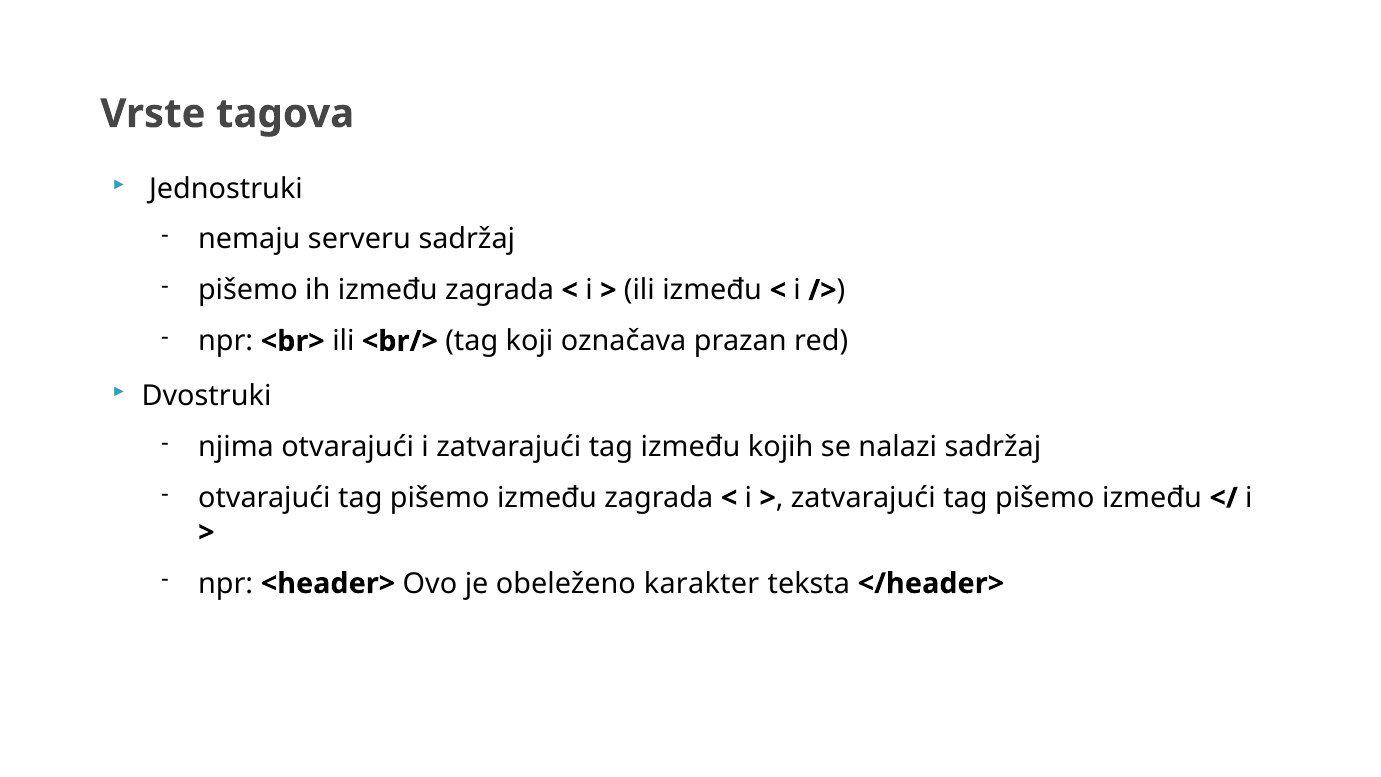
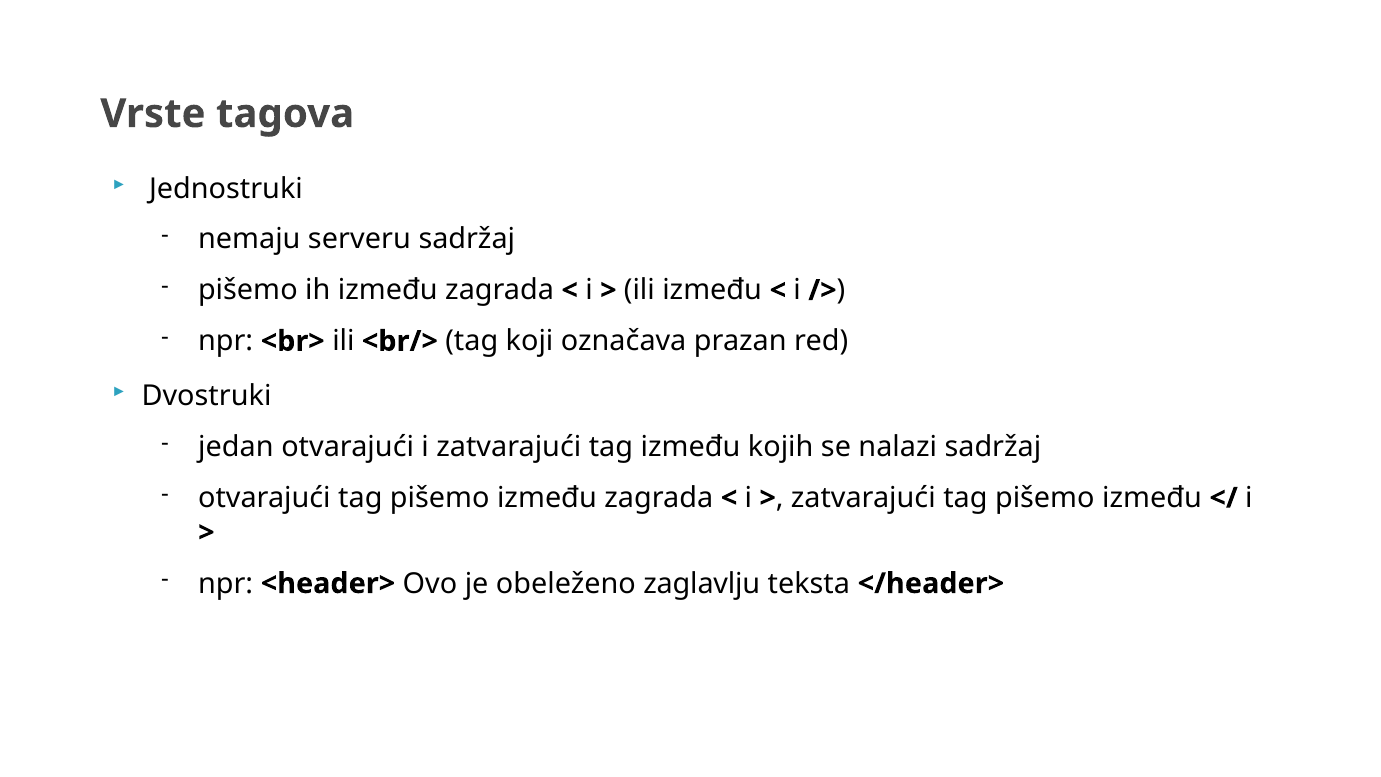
njima: njima -> jedan
karakter: karakter -> zaglavlju
